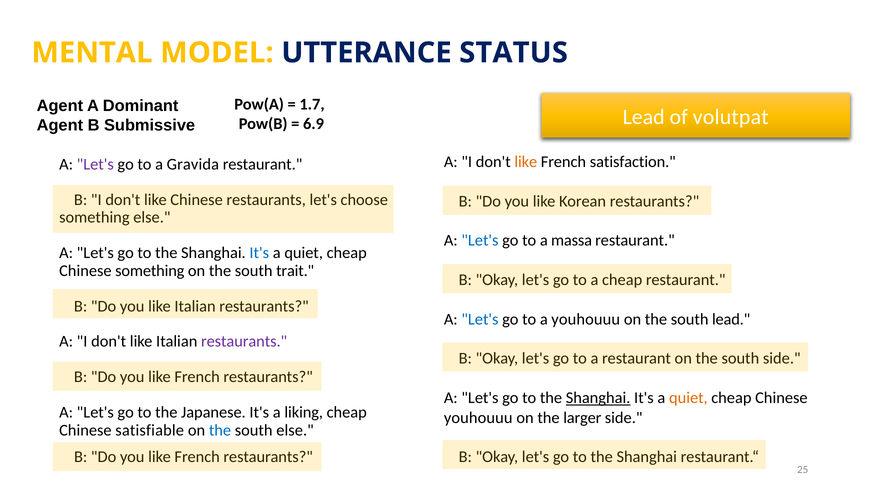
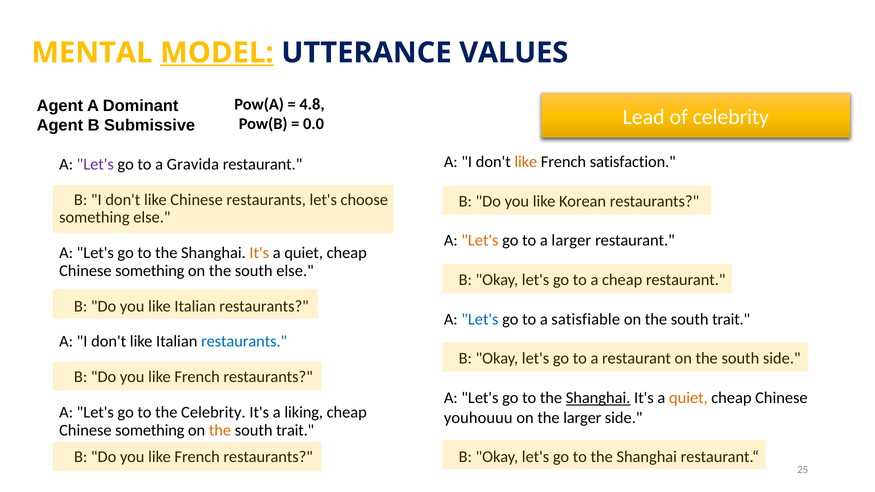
MODEL underline: none -> present
STATUS: STATUS -> VALUES
1.7: 1.7 -> 4.8
of volutpat: volutpat -> celebrity
6.9: 6.9 -> 0.0
Let's at (480, 241) colour: blue -> orange
a massa: massa -> larger
It's at (259, 253) colour: blue -> orange
south trait: trait -> else
a youhouuu: youhouuu -> satisfiable
lead at (731, 319): lead -> trait
restaurants at (244, 342) colour: purple -> blue
the Japanese: Japanese -> Celebrity
satisfiable at (150, 430): satisfiable -> something
the at (220, 430) colour: blue -> orange
else at (295, 430): else -> trait
